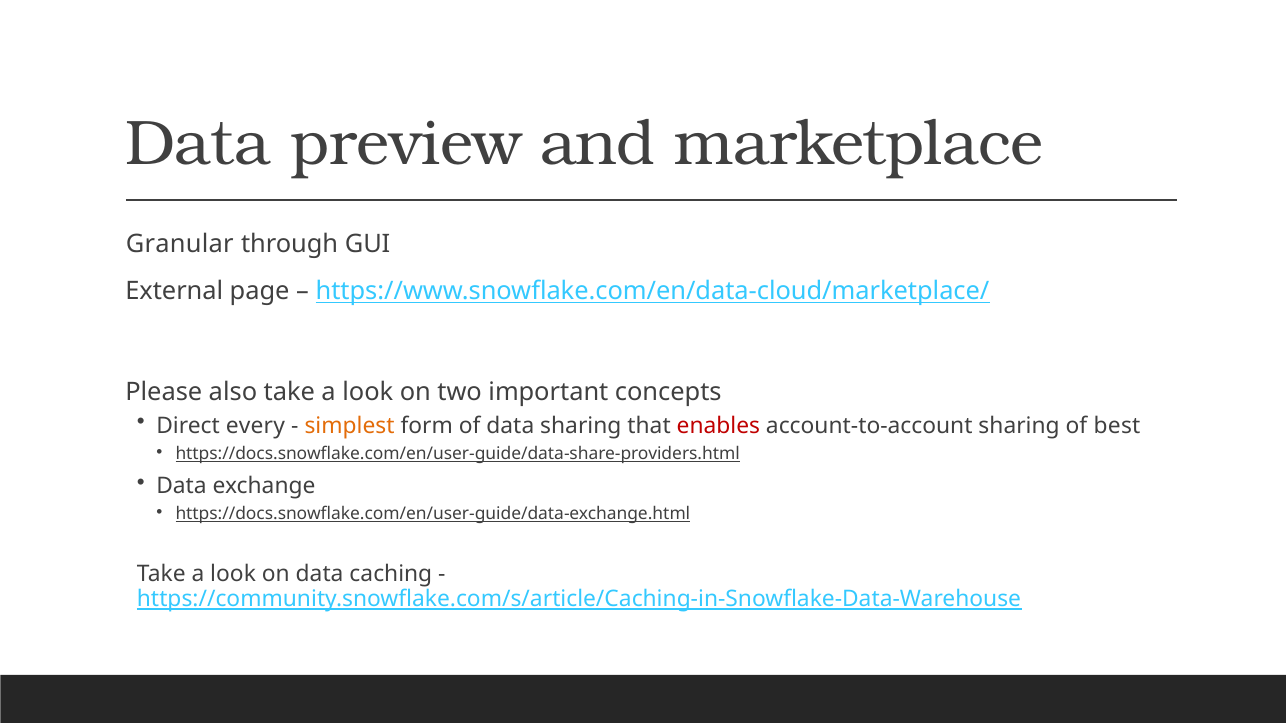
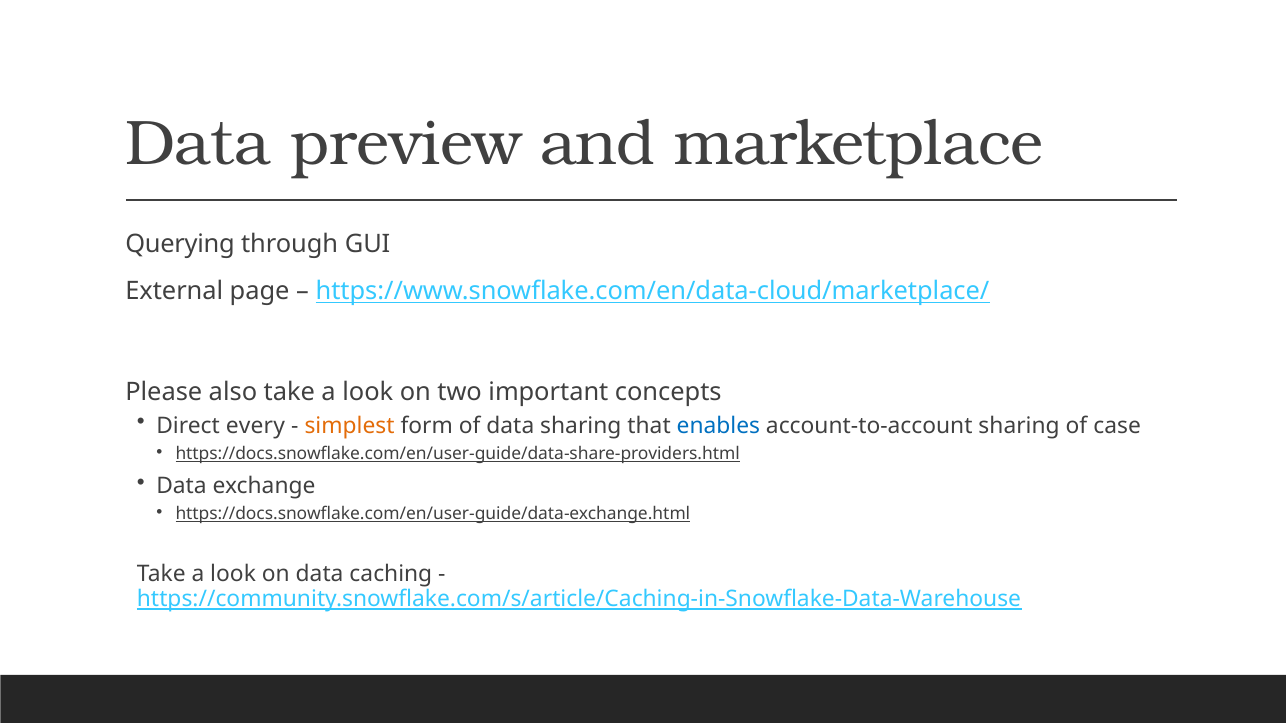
Granular: Granular -> Querying
enables colour: red -> blue
best: best -> case
